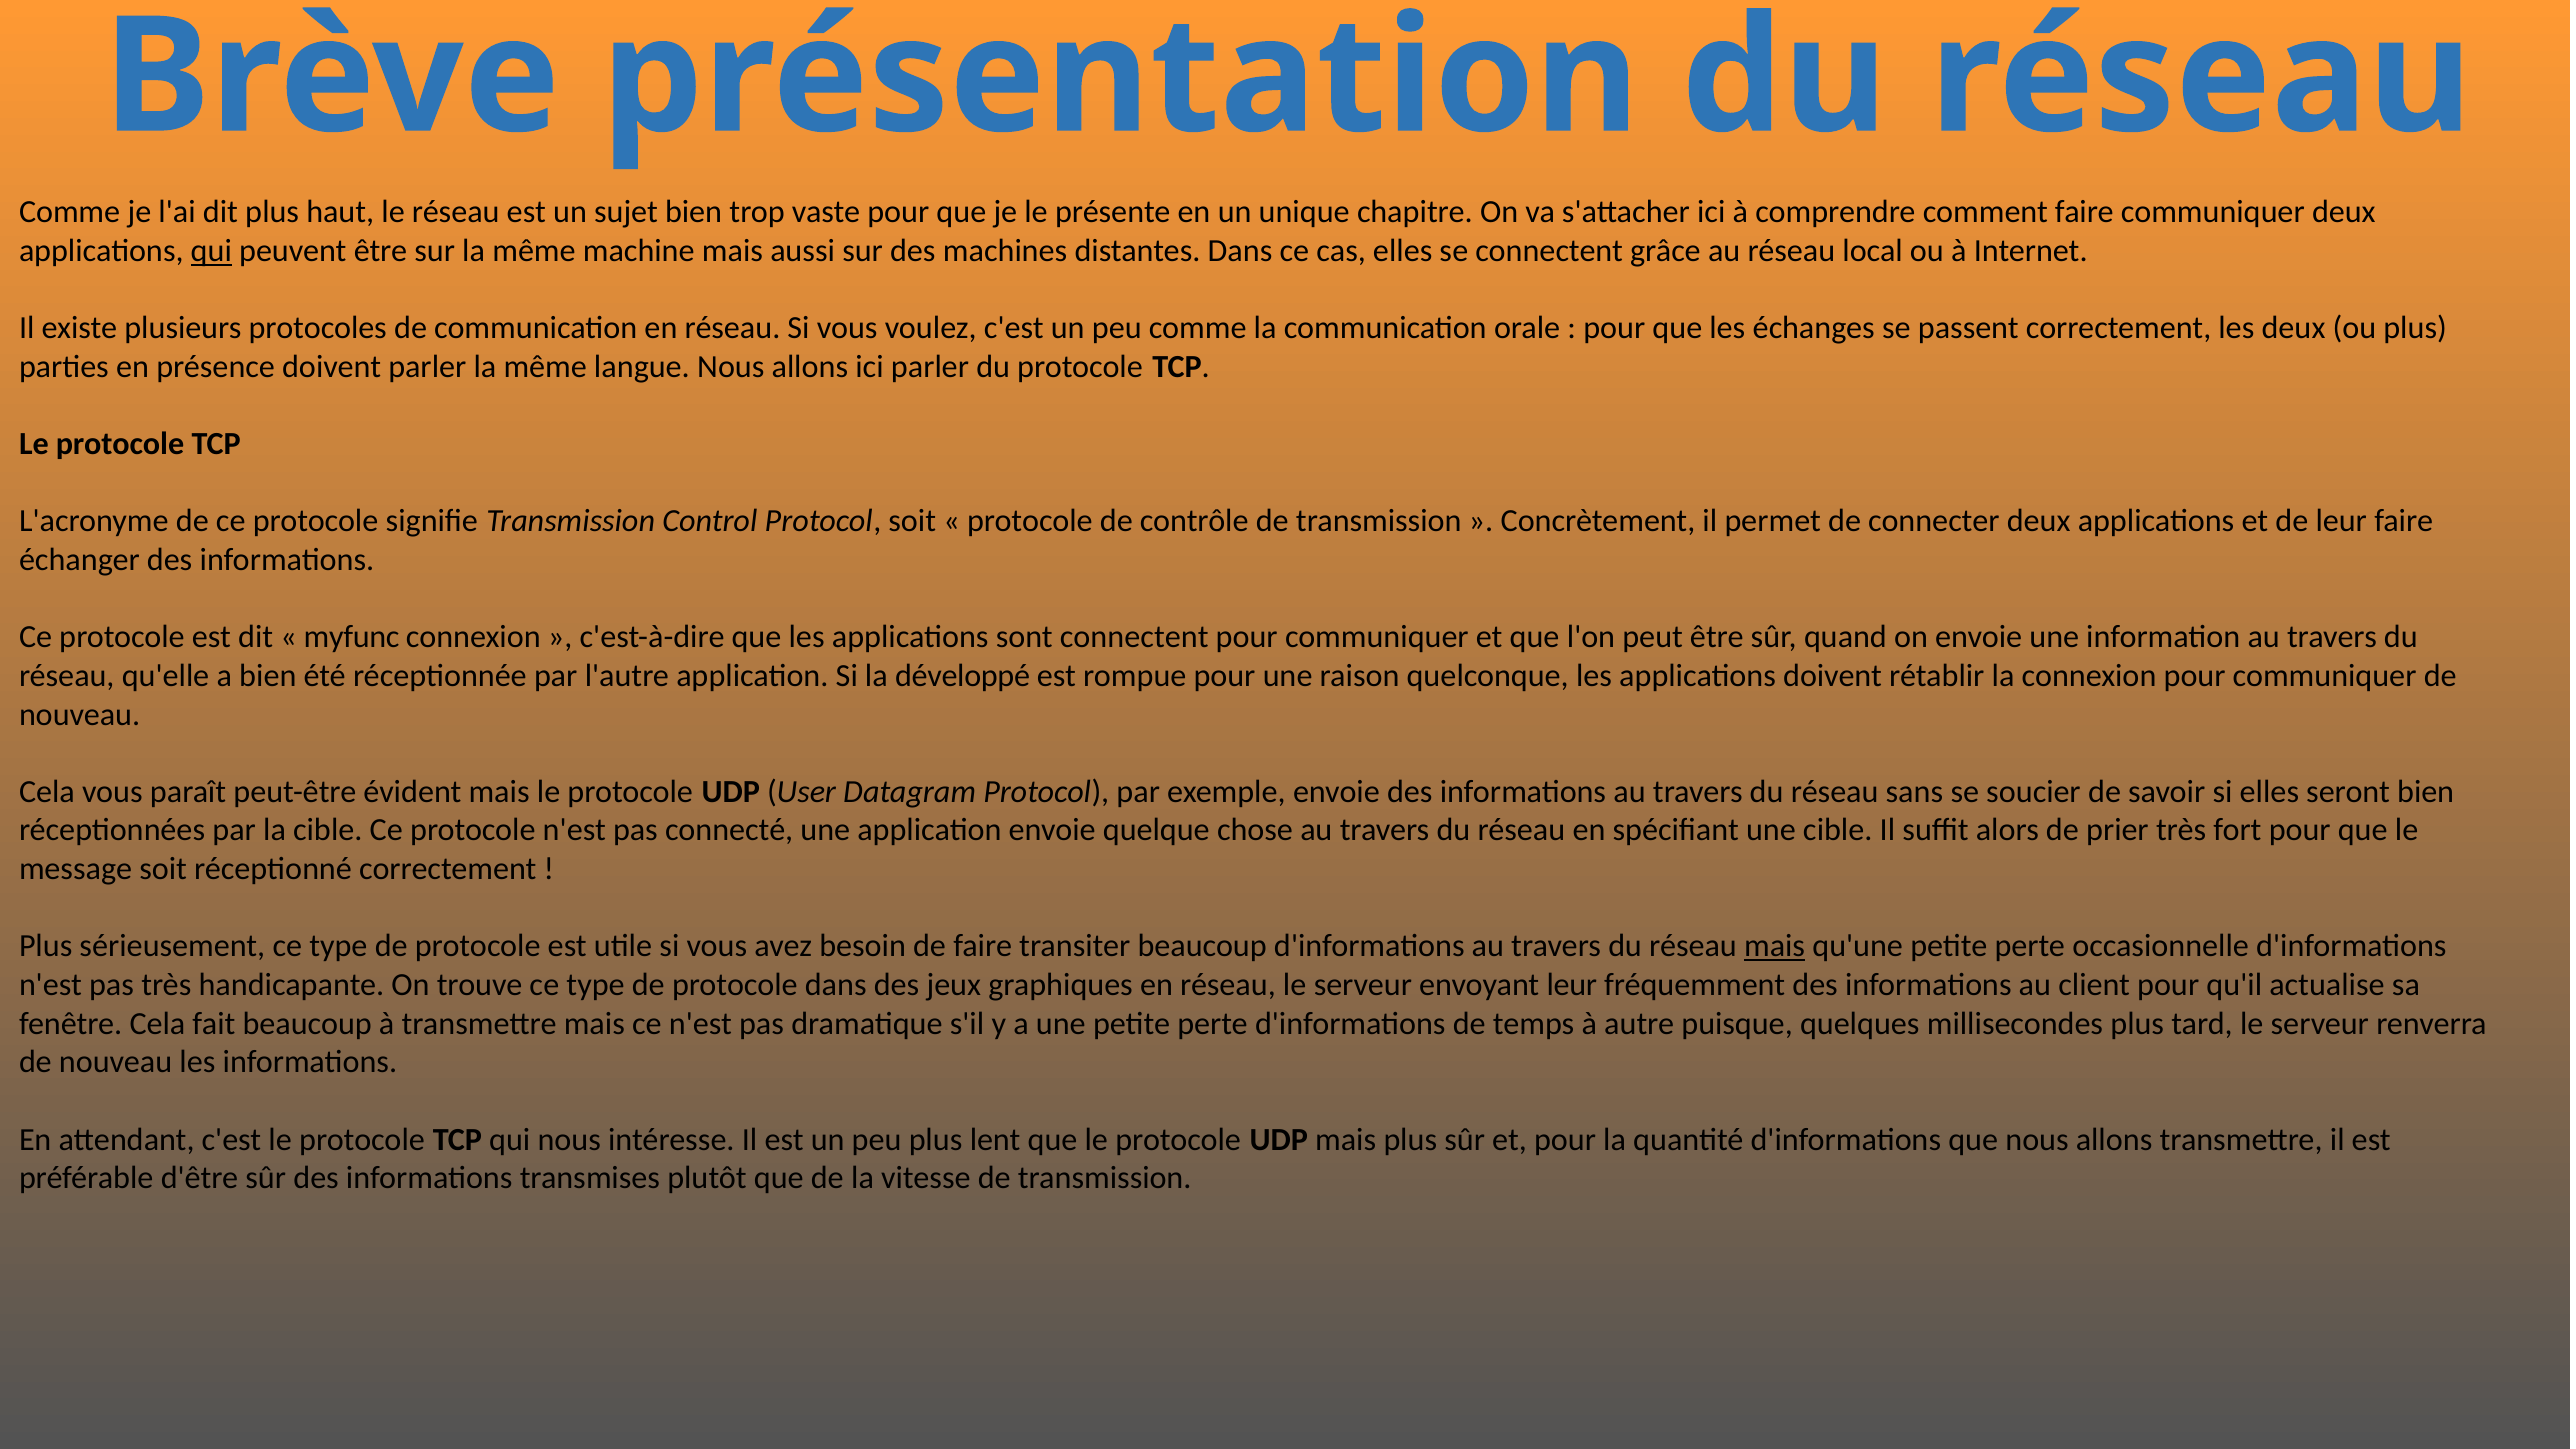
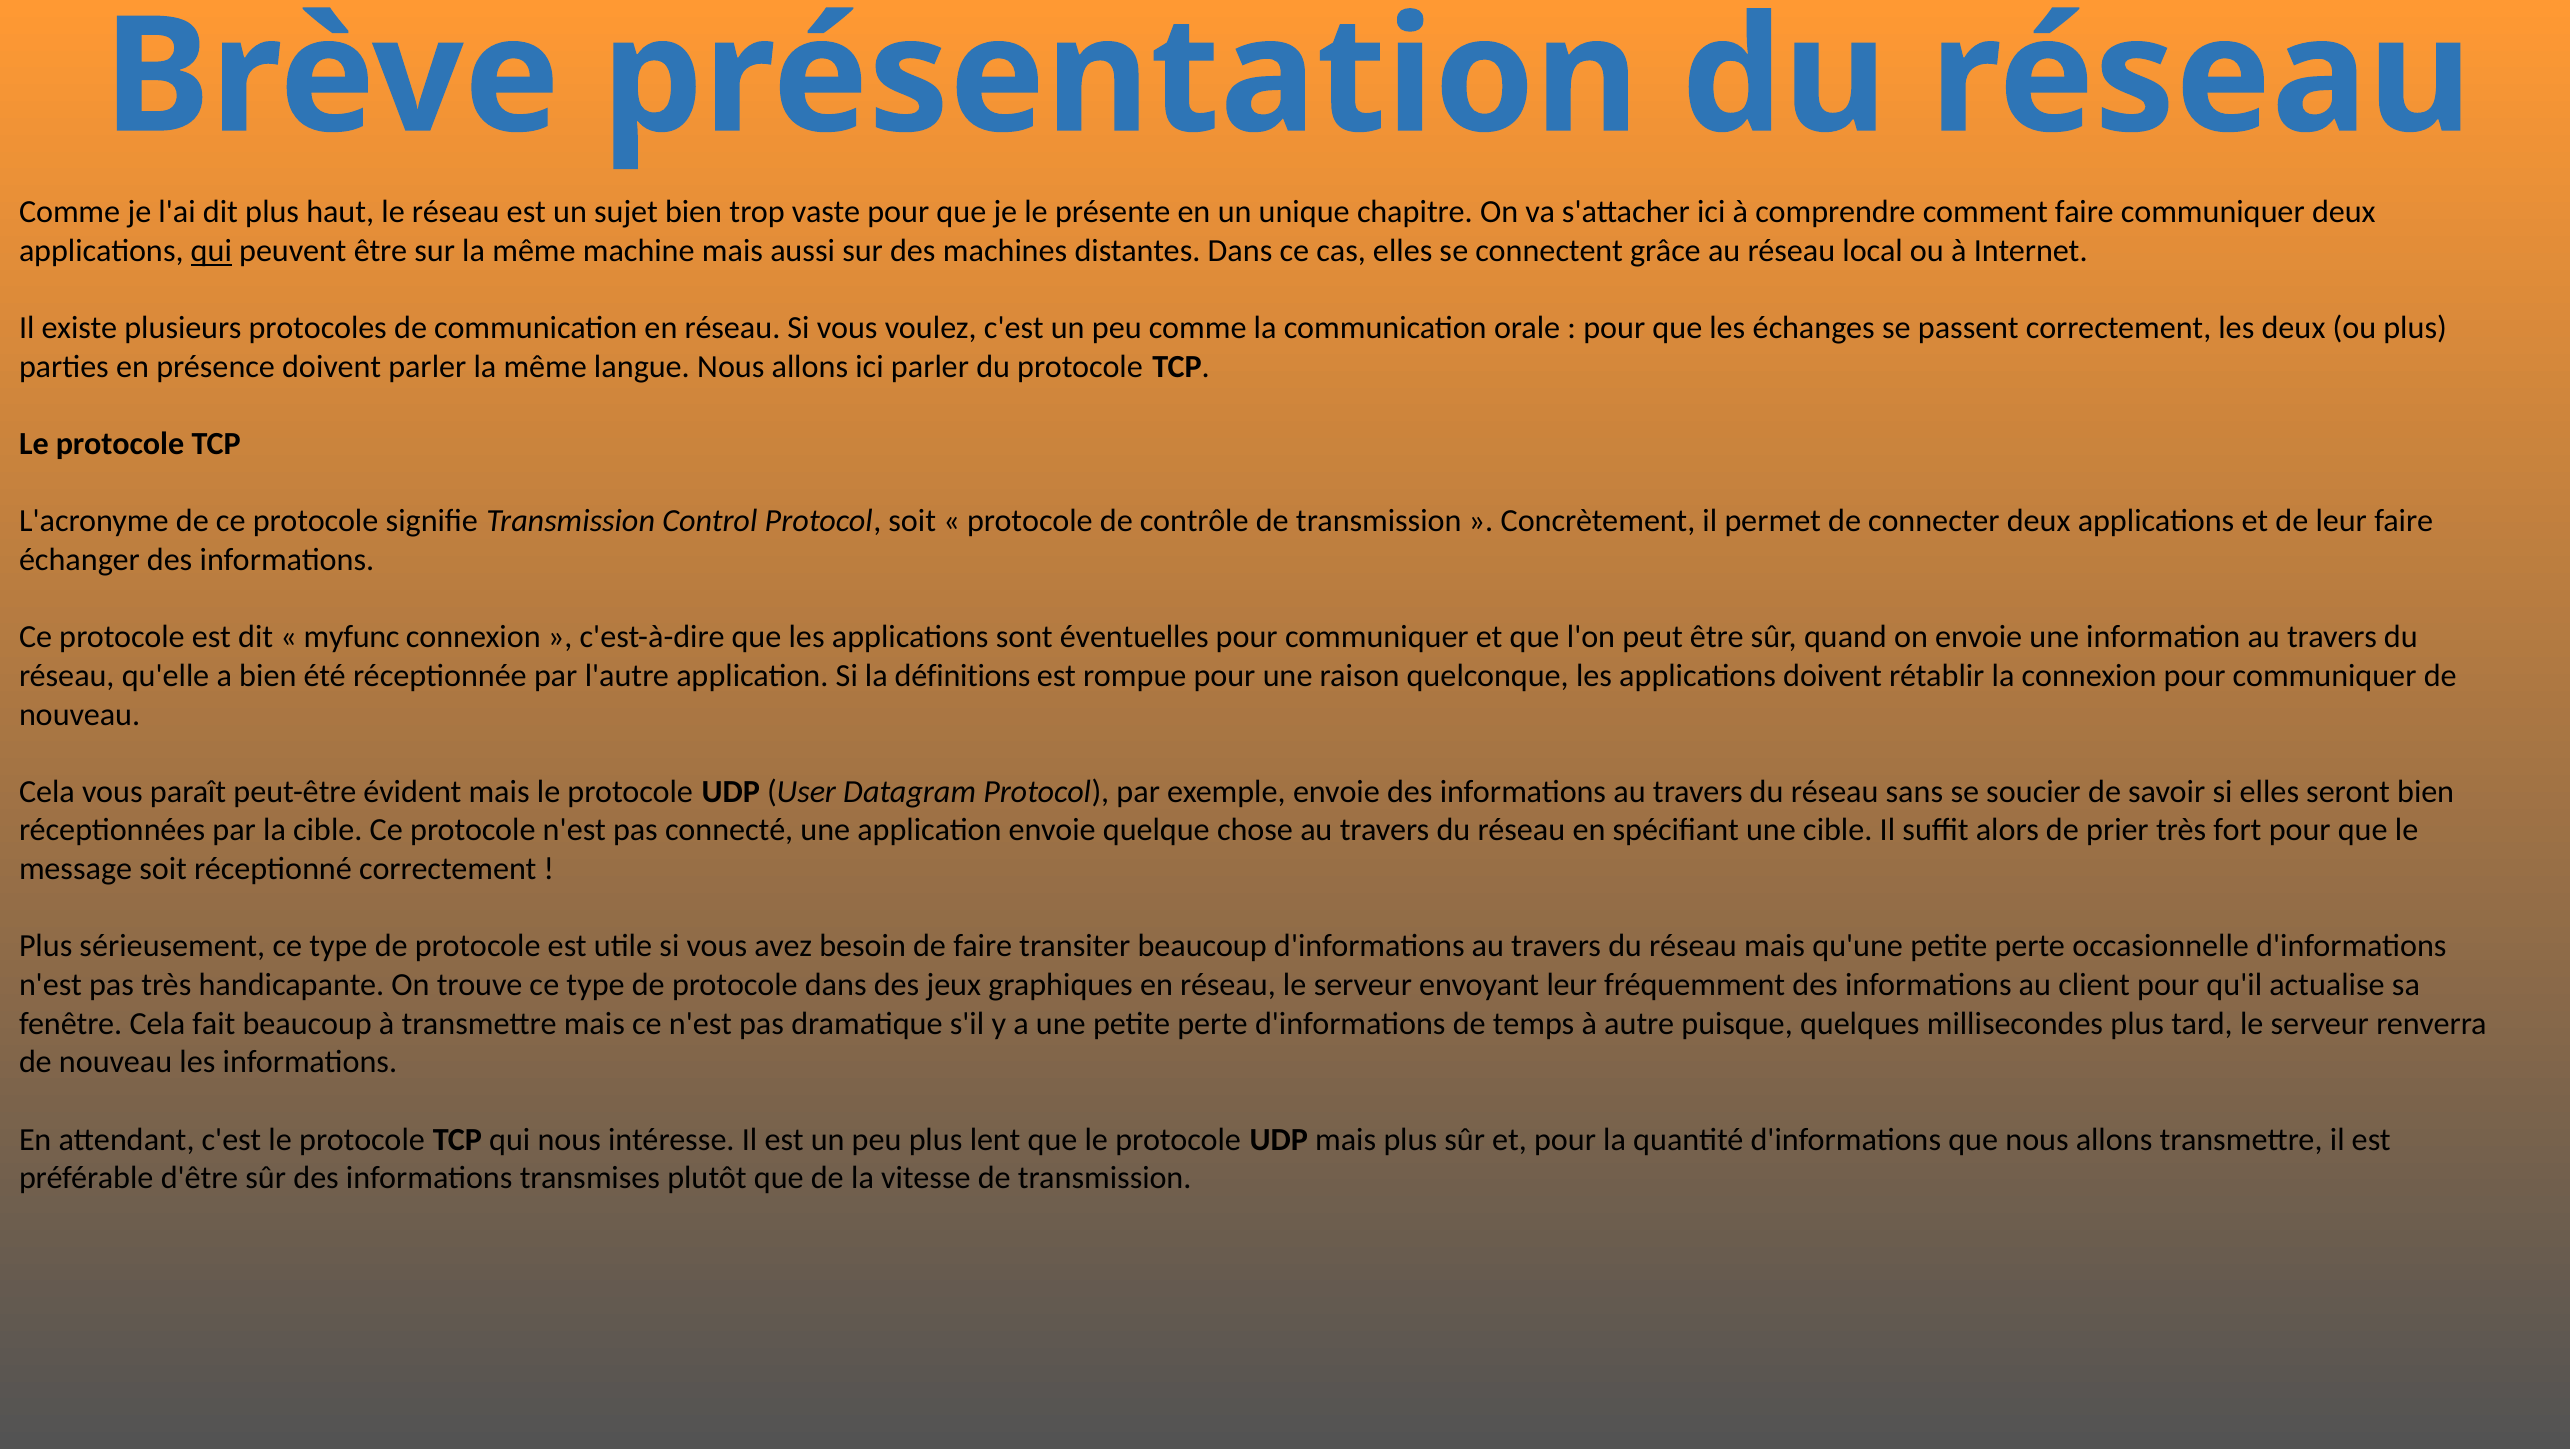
sont connectent: connectent -> éventuelles
développé: développé -> définitions
mais at (1775, 946) underline: present -> none
